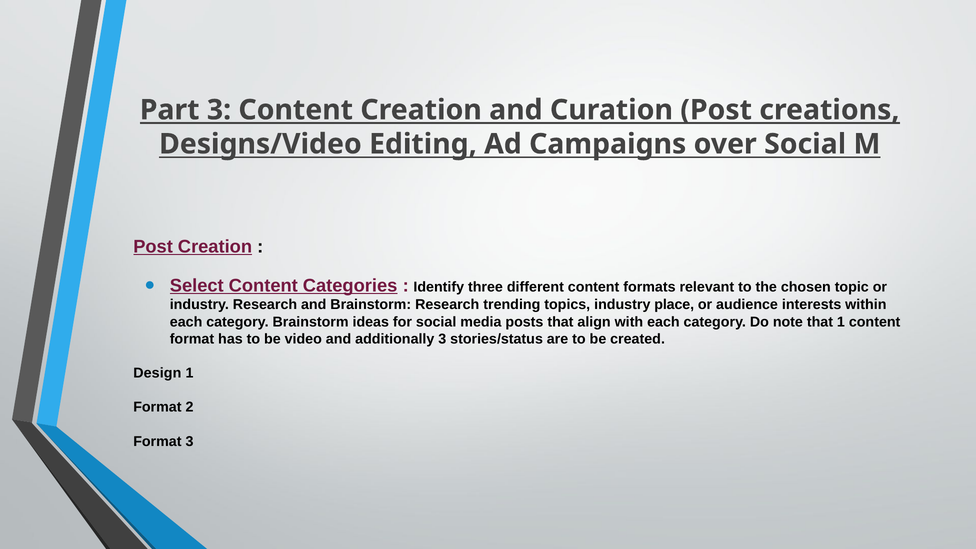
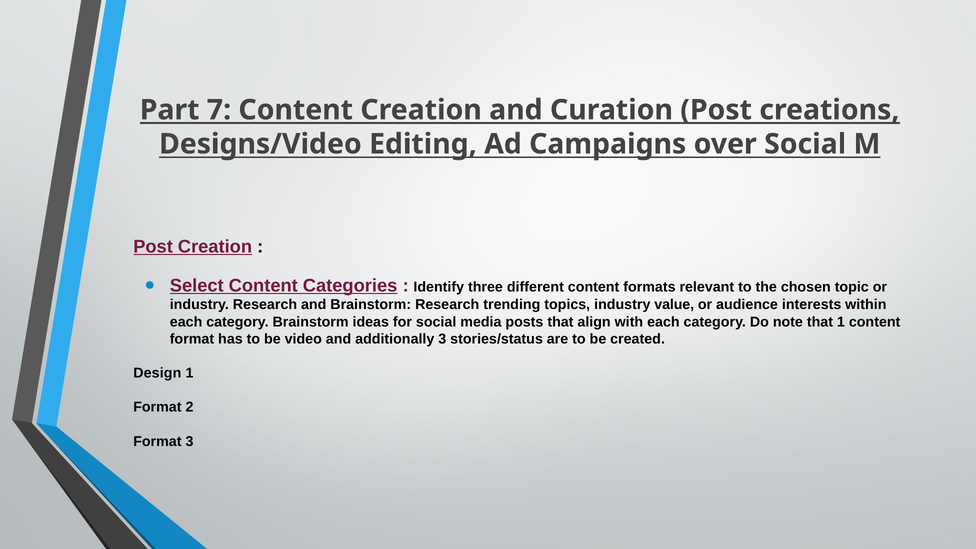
Part 3: 3 -> 7
place: place -> value
